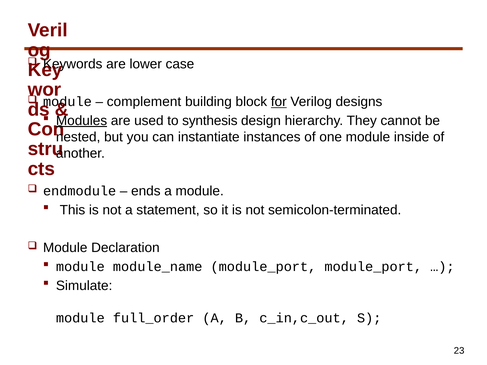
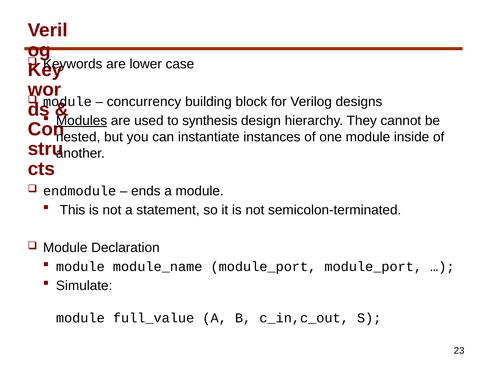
complement: complement -> concurrency
for underline: present -> none
full_order: full_order -> full_value
